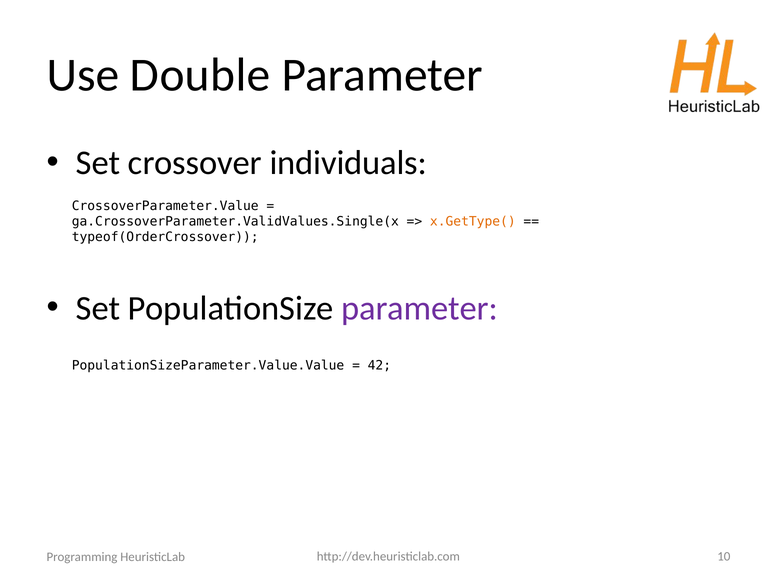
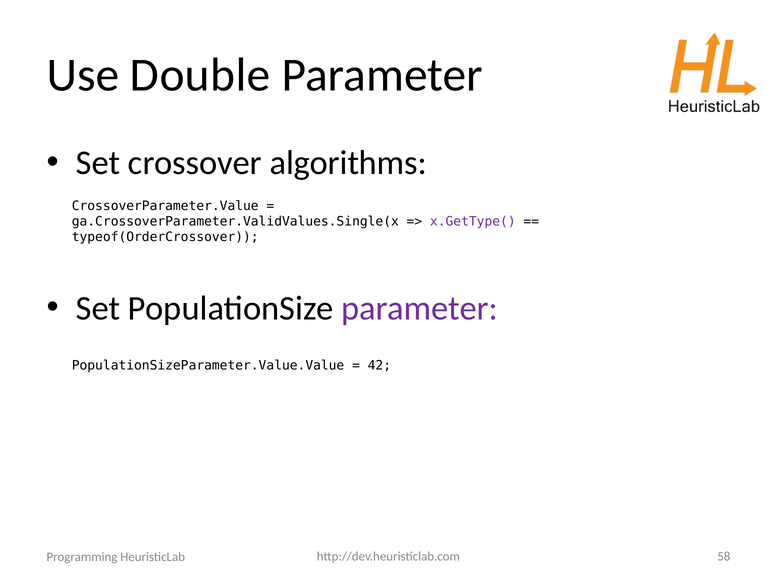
individuals: individuals -> algorithms
x.GetType( colour: orange -> purple
10: 10 -> 58
